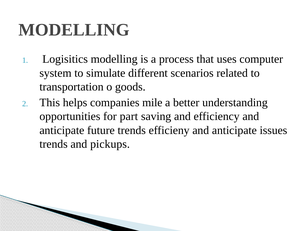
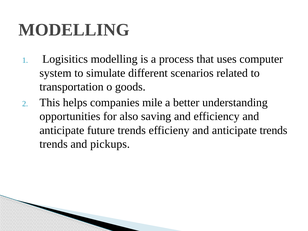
part: part -> also
anticipate issues: issues -> trends
